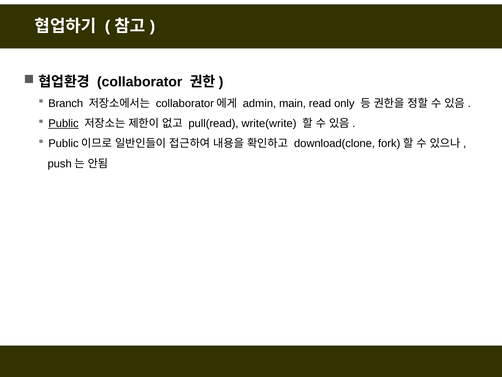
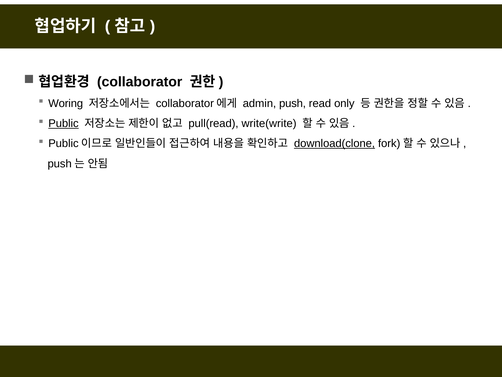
Branch: Branch -> Woring
main: main -> push
download(clone underline: none -> present
